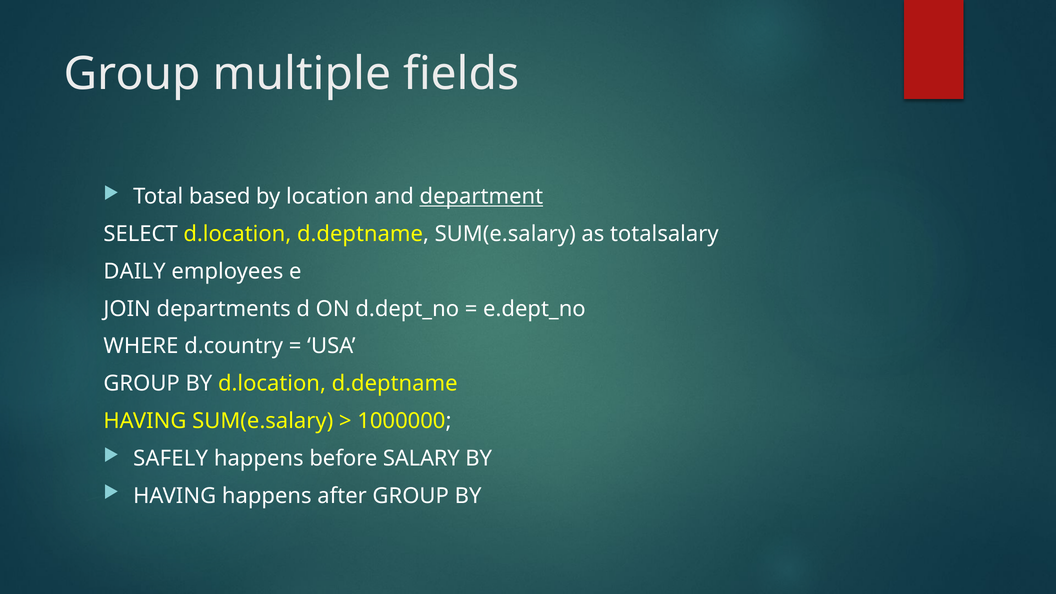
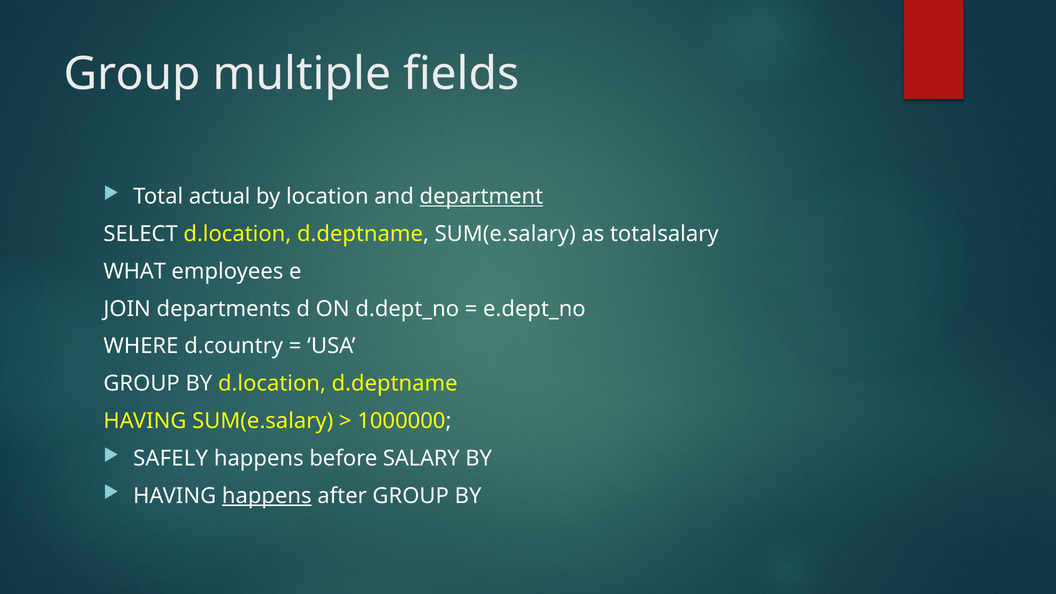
based: based -> actual
DAILY: DAILY -> WHAT
happens at (267, 496) underline: none -> present
